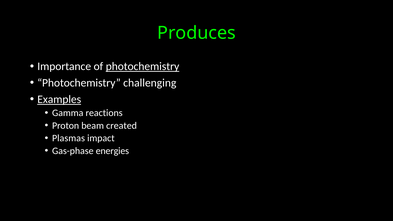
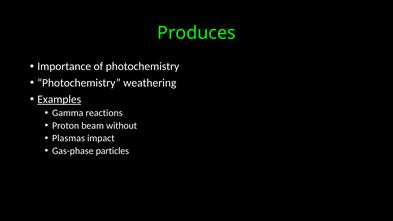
photochemistry at (143, 66) underline: present -> none
challenging: challenging -> weathering
created: created -> without
energies: energies -> particles
